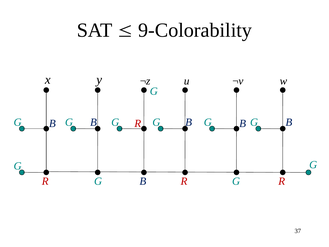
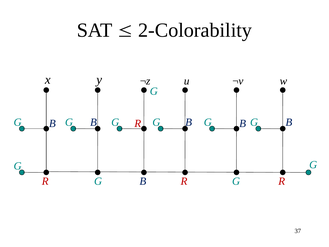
9-Colorability: 9-Colorability -> 2-Colorability
